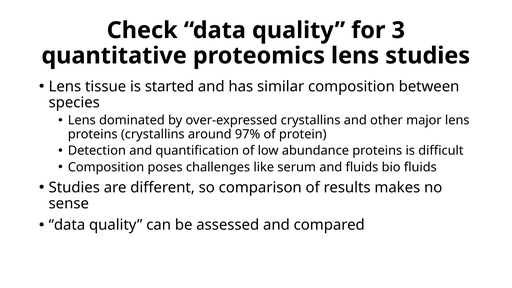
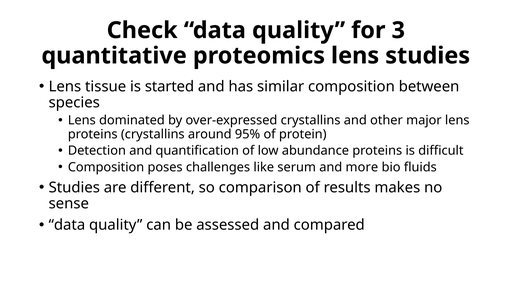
97%: 97% -> 95%
and fluids: fluids -> more
